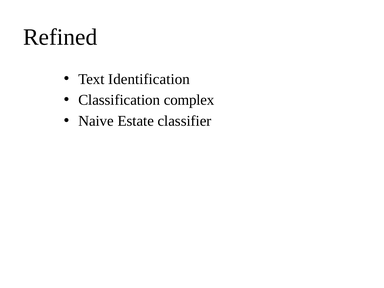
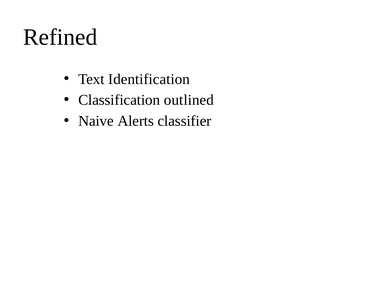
complex: complex -> outlined
Estate: Estate -> Alerts
